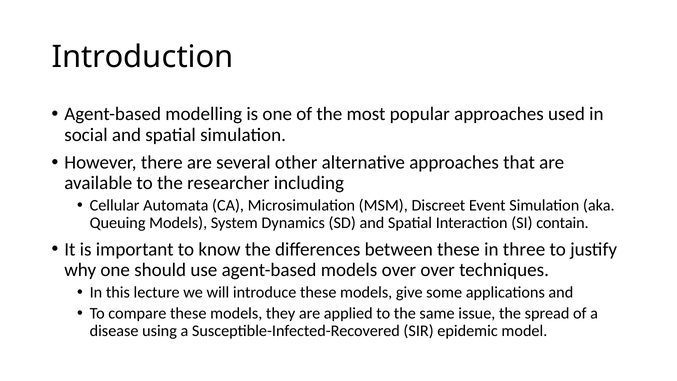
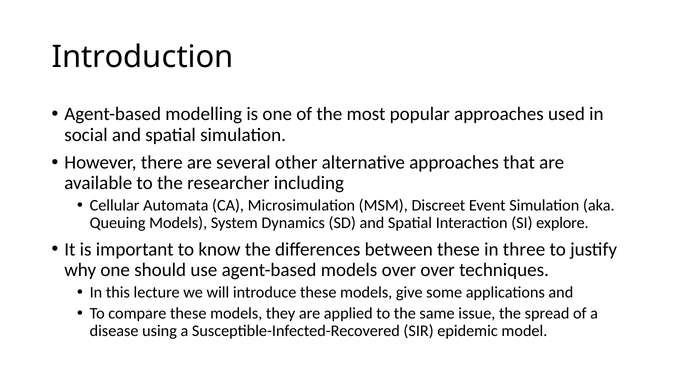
contain: contain -> explore
